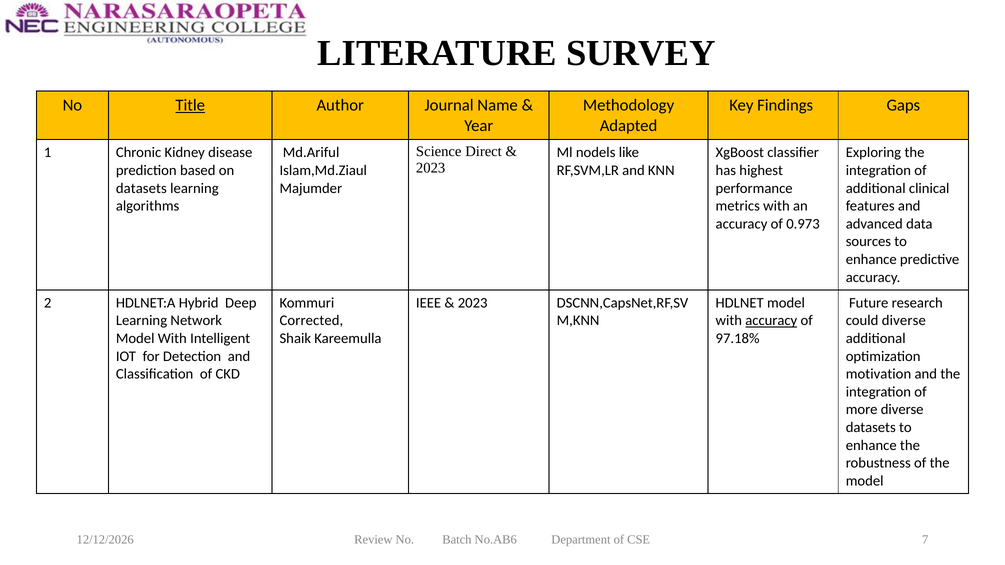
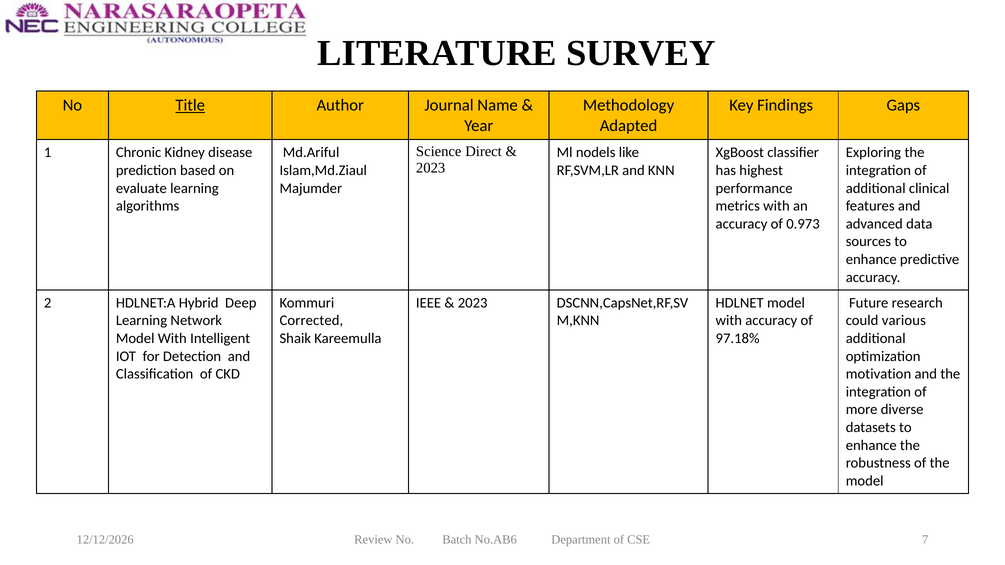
datasets at (141, 188): datasets -> evaluate
accuracy at (771, 321) underline: present -> none
could diverse: diverse -> various
